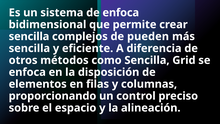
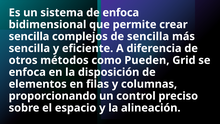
de pueden: pueden -> sencilla
como Sencilla: Sencilla -> Pueden
